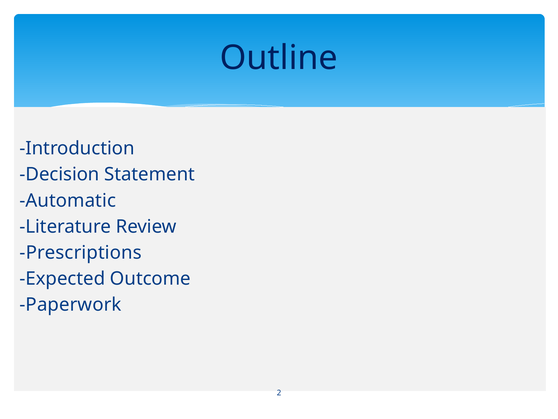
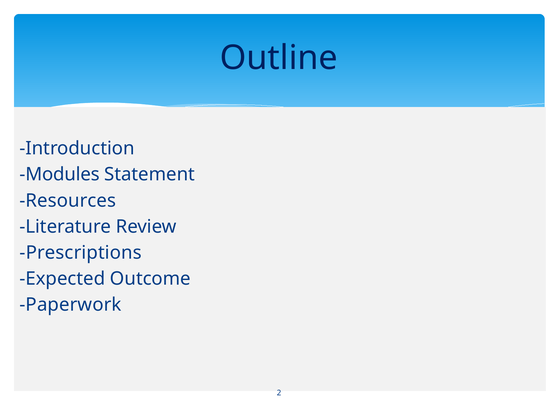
Decision: Decision -> Modules
Automatic: Automatic -> Resources
